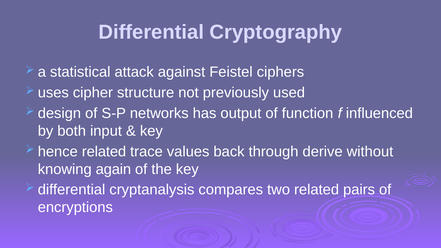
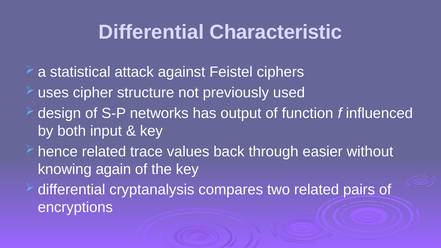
Cryptography: Cryptography -> Characteristic
derive: derive -> easier
